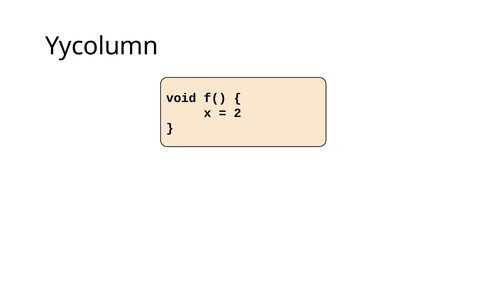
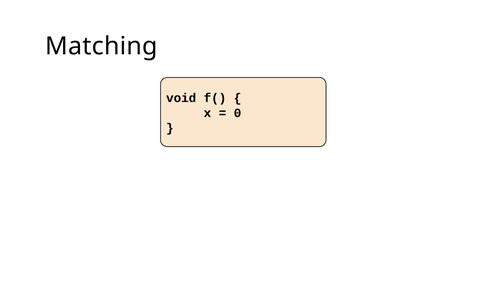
Yycolumn: Yycolumn -> Matching
2: 2 -> 0
